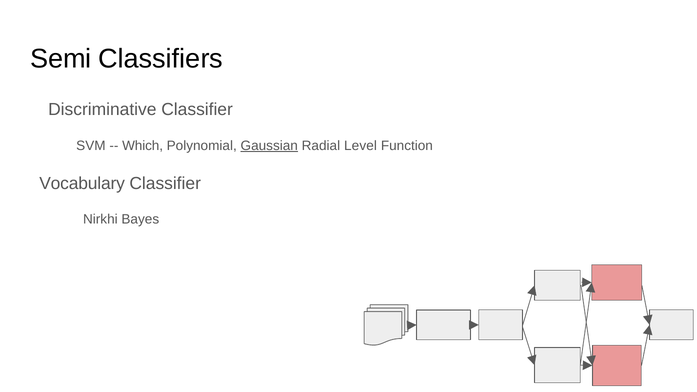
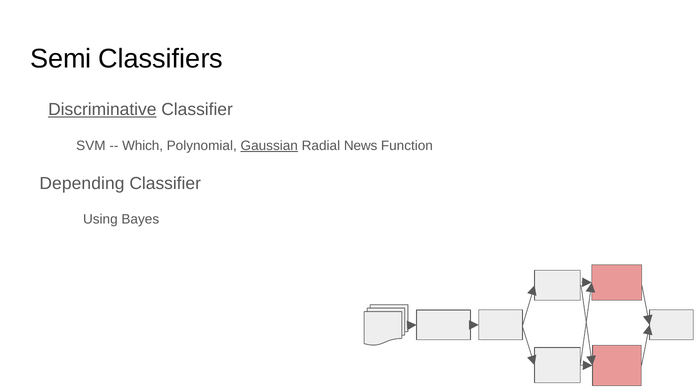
Discriminative underline: none -> present
Level: Level -> News
Vocabulary: Vocabulary -> Depending
Nirkhi: Nirkhi -> Using
